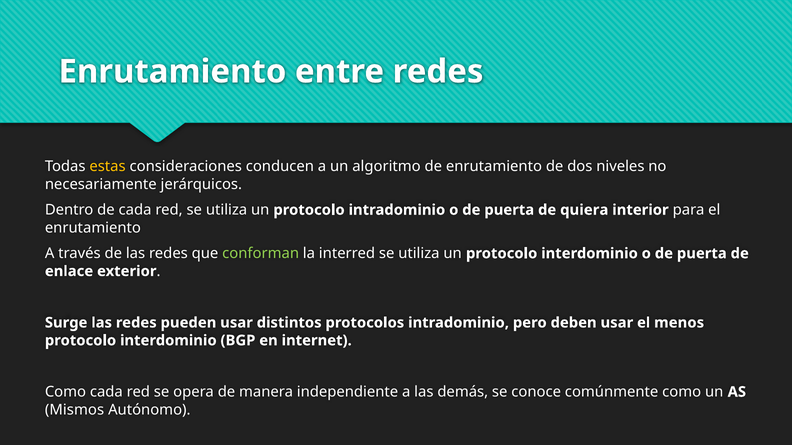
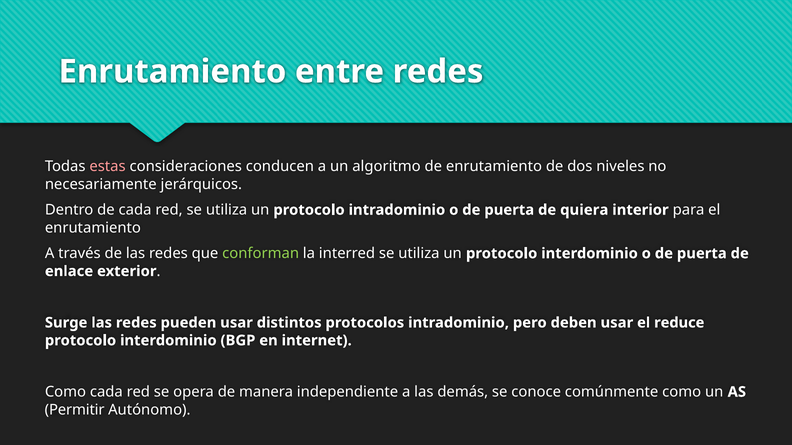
estas colour: yellow -> pink
menos: menos -> reduce
Mismos: Mismos -> Permitir
